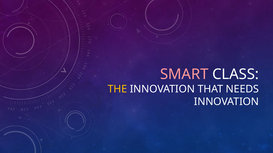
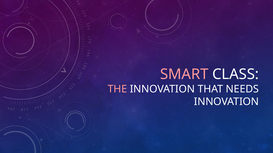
THE colour: yellow -> pink
